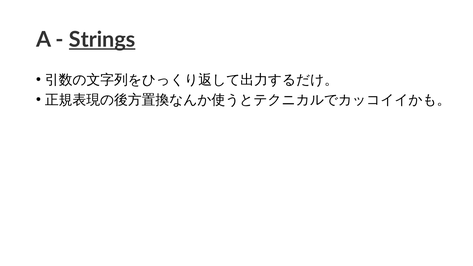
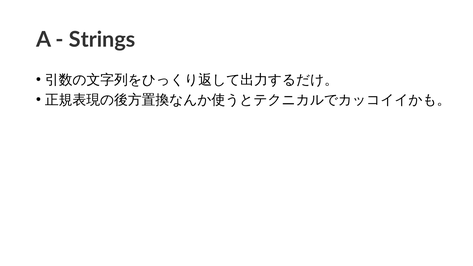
Strings underline: present -> none
